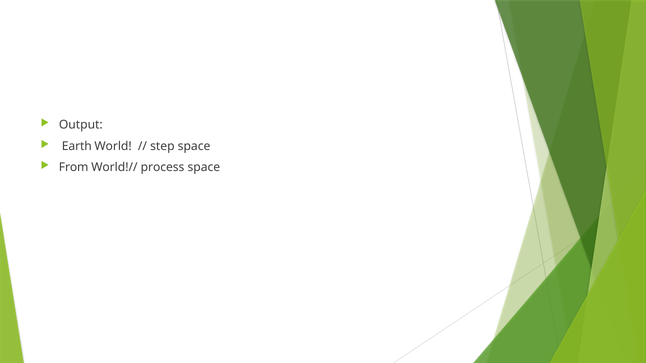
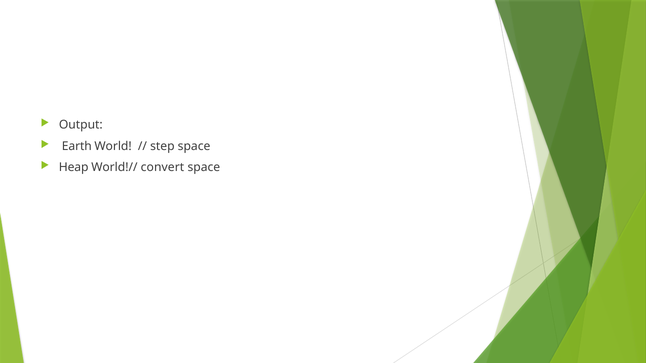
From: From -> Heap
process: process -> convert
